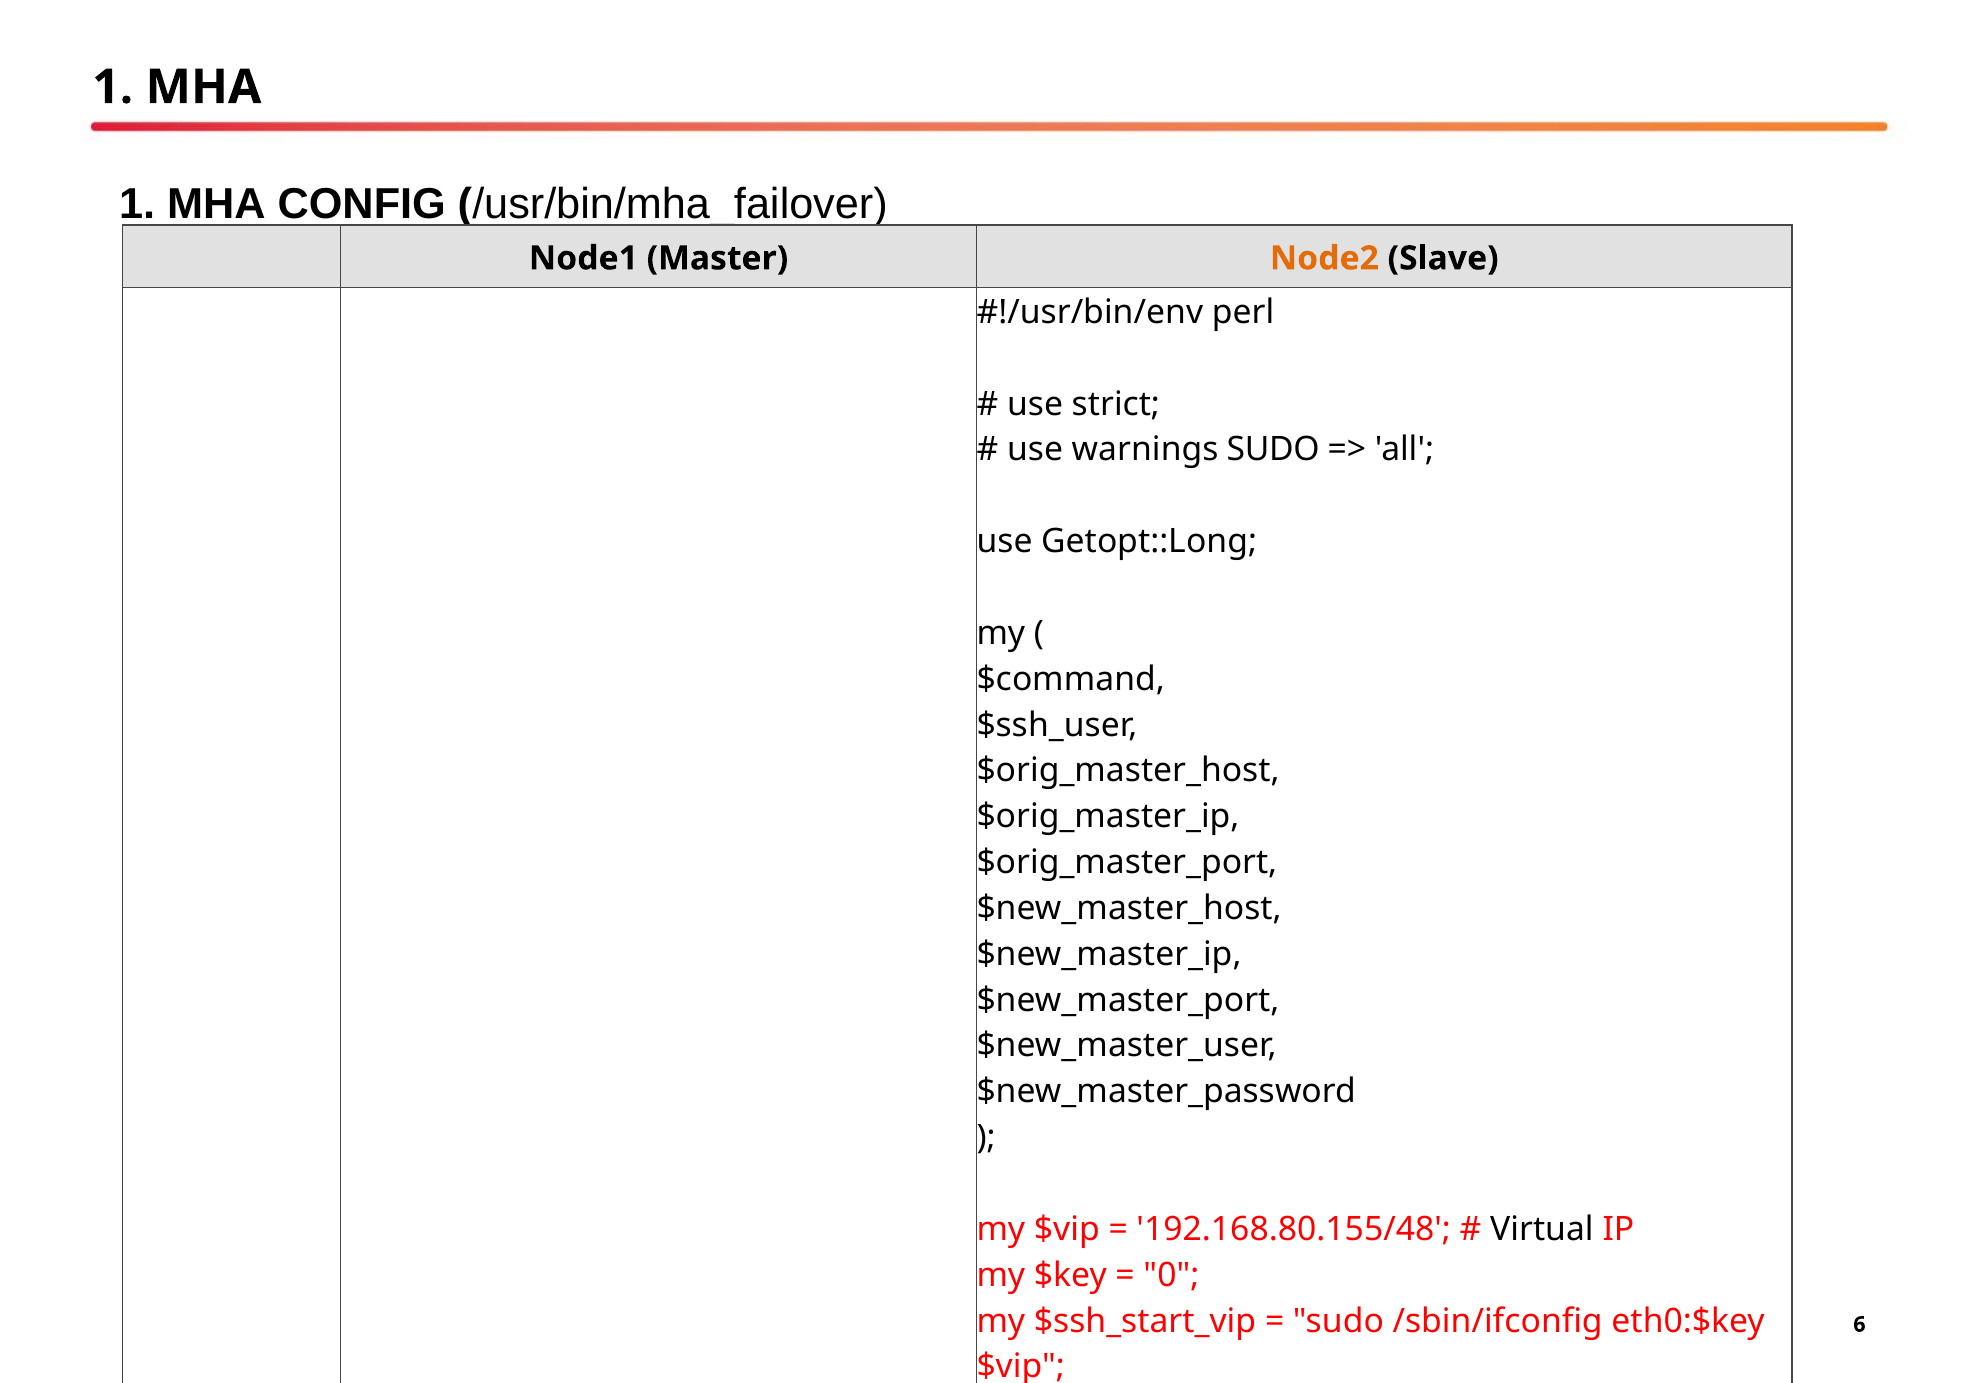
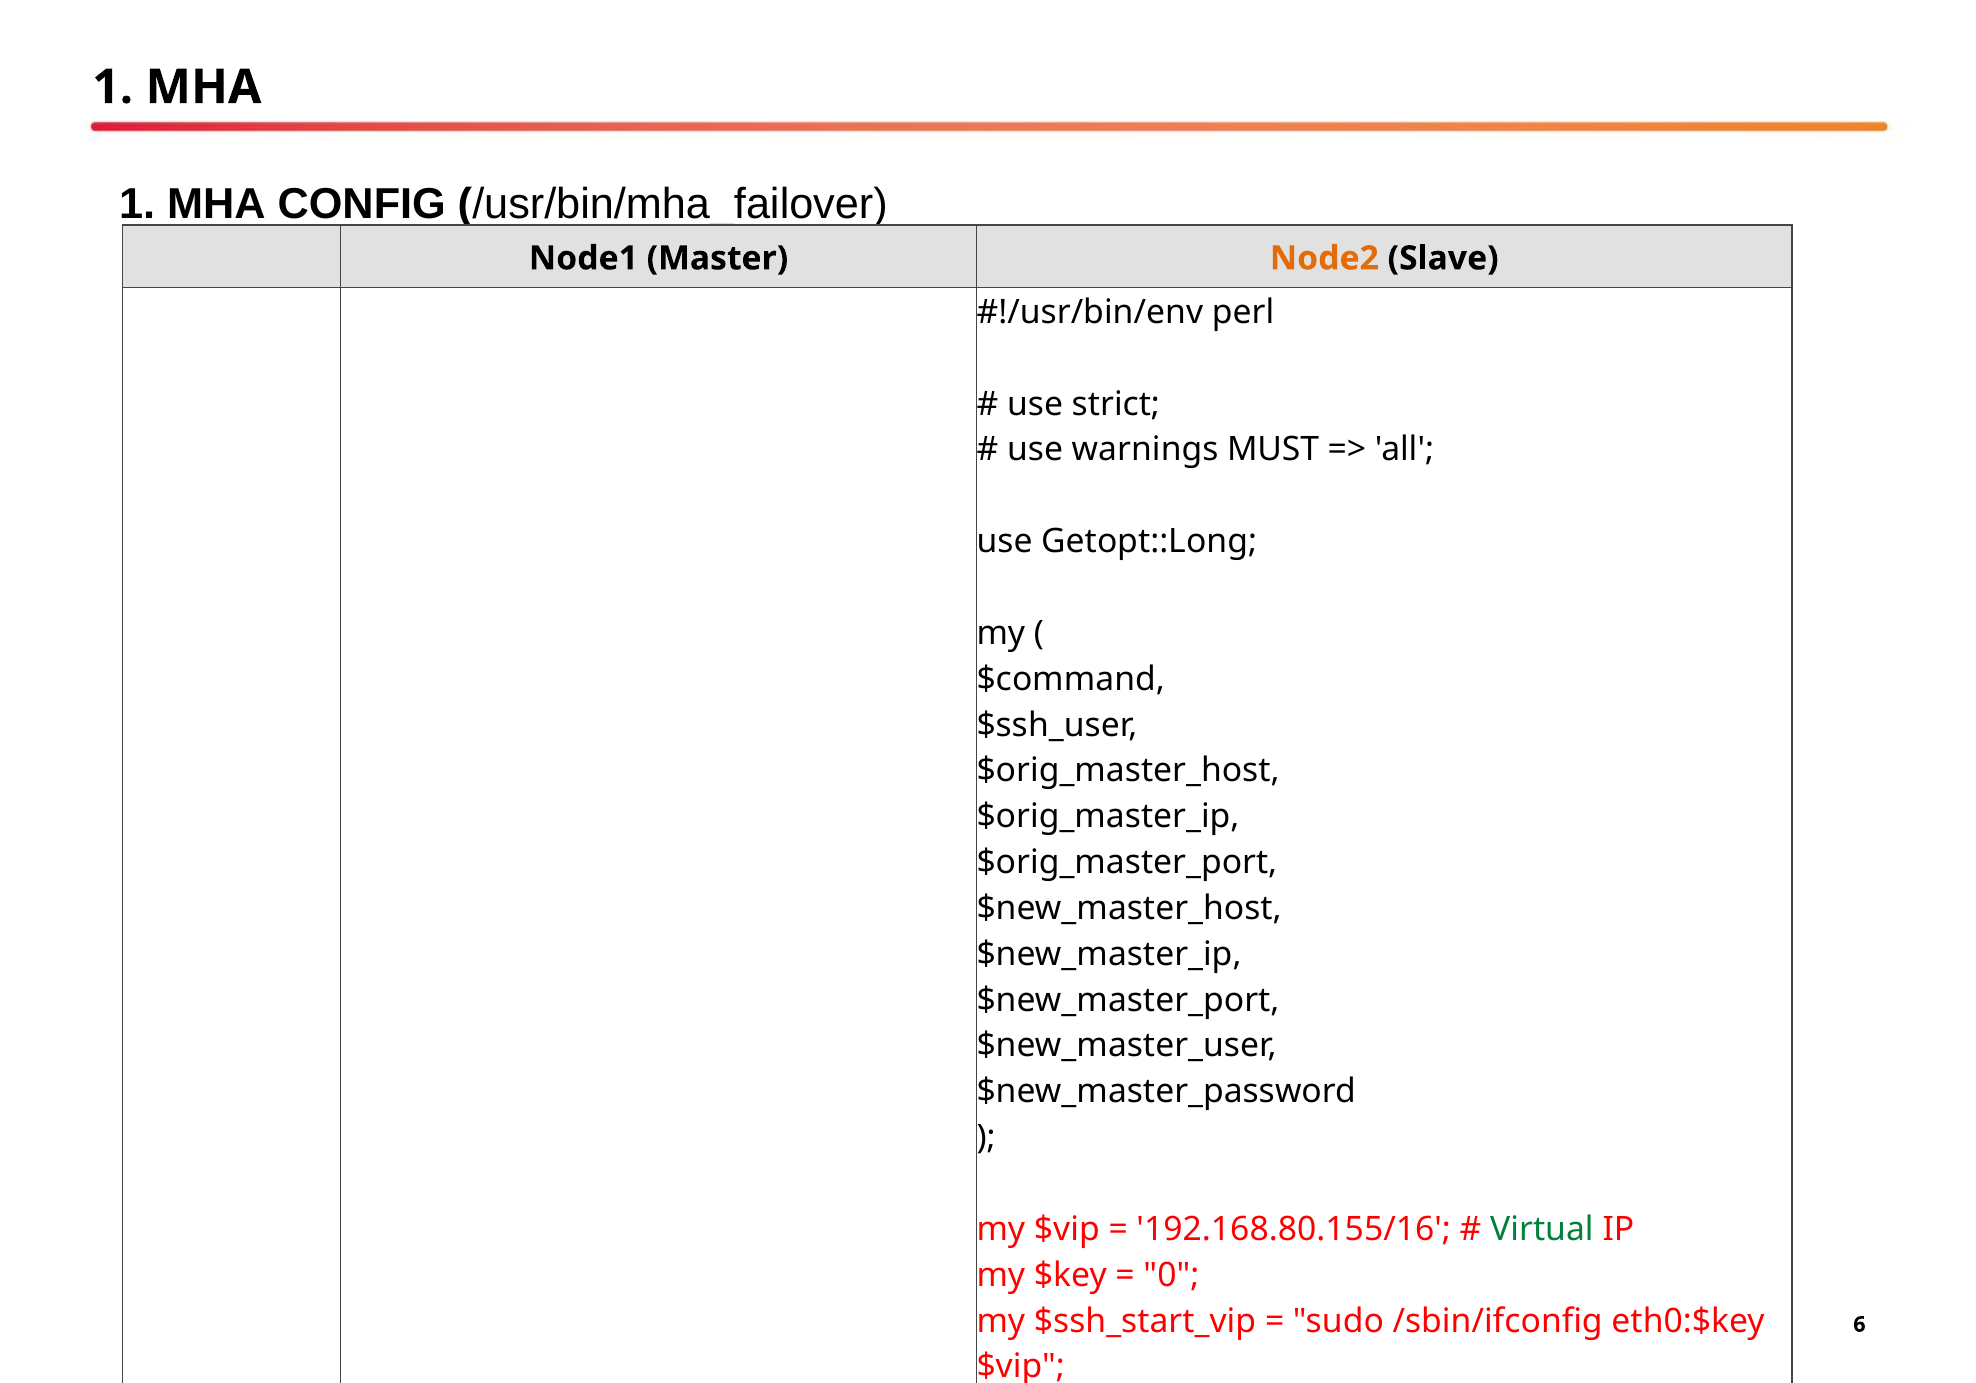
warnings SUDO: SUDO -> MUST
192.168.80.155/48: 192.168.80.155/48 -> 192.168.80.155/16
Virtual colour: black -> green
